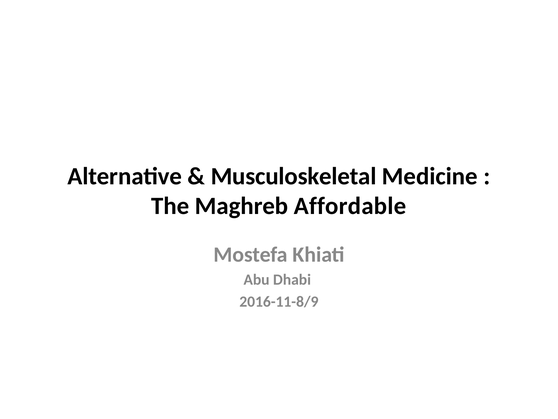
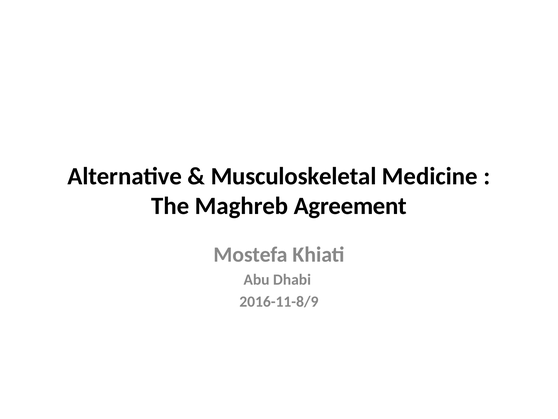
Affordable: Affordable -> Agreement
